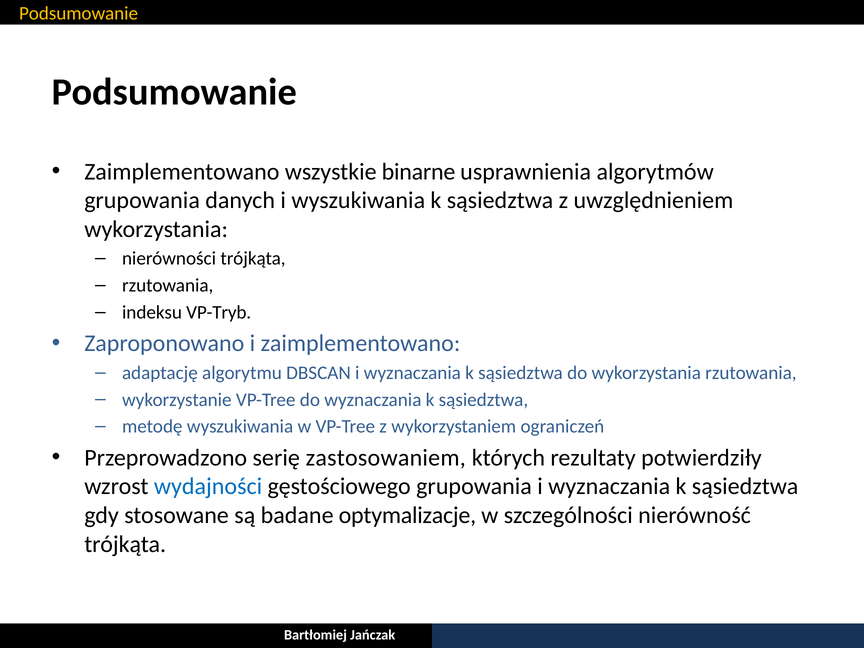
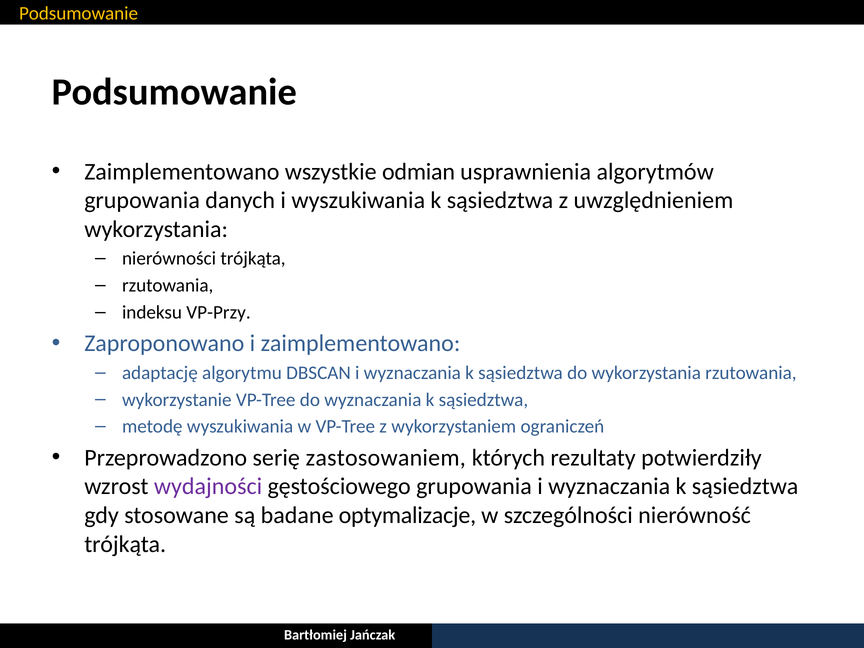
binarne: binarne -> odmian
VP-Tryb: VP-Tryb -> VP-Przy
wydajności colour: blue -> purple
